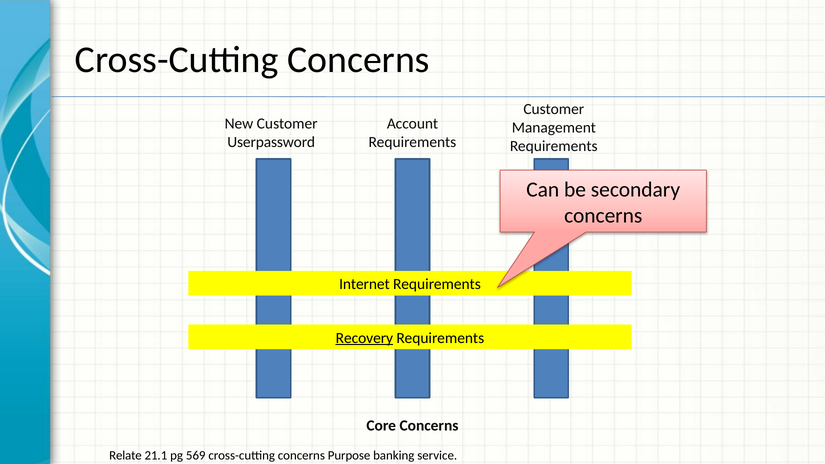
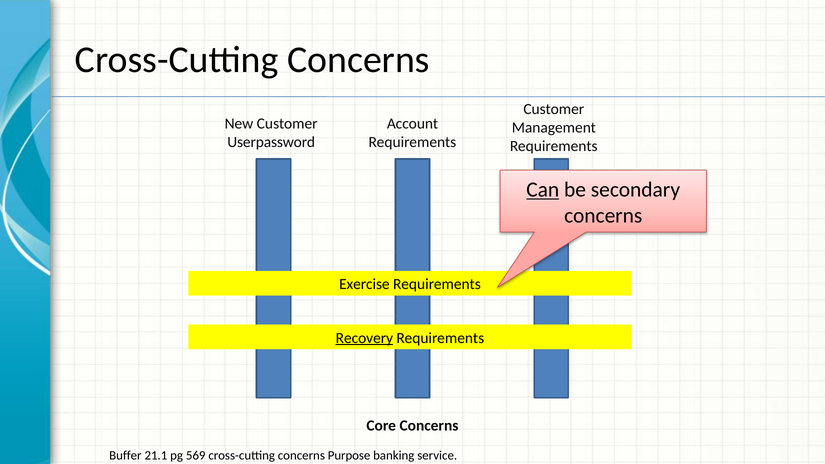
Can underline: none -> present
Internet: Internet -> Exercise
Relate: Relate -> Buffer
